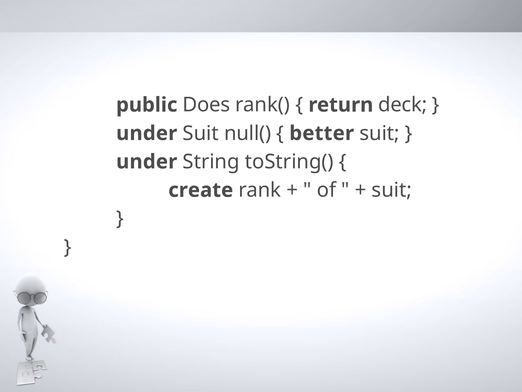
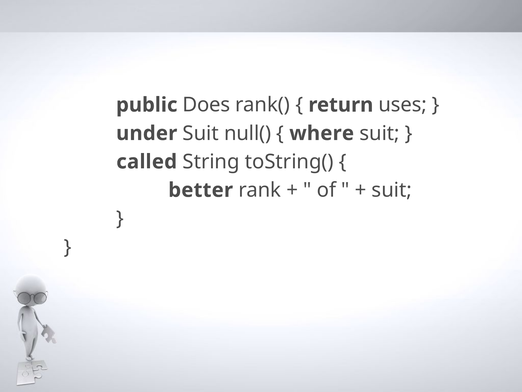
deck: deck -> uses
better: better -> where
under at (147, 162): under -> called
create: create -> better
